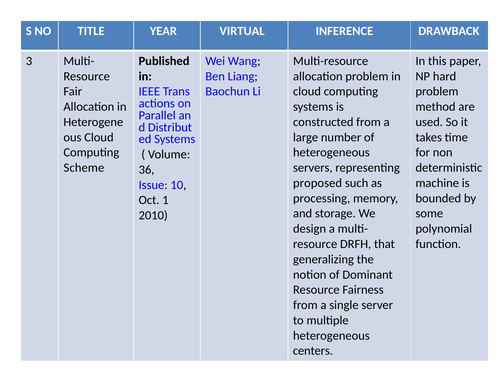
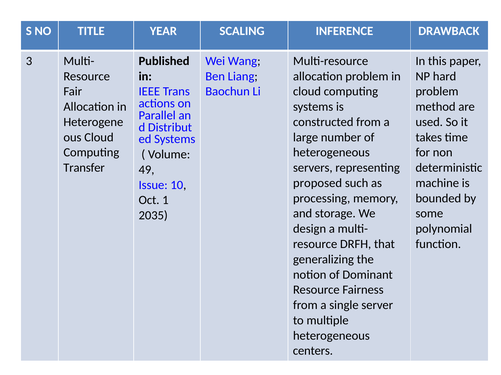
VIRTUAL: VIRTUAL -> SCALING
Scheme: Scheme -> Transfer
36: 36 -> 49
2010: 2010 -> 2035
